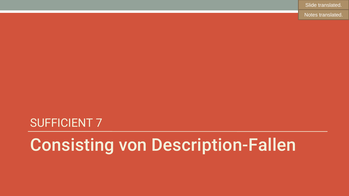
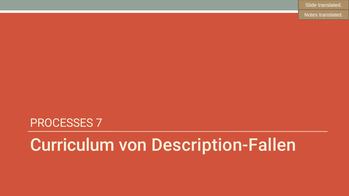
SUFFICIENT: SUFFICIENT -> PROCESSES
Consisting: Consisting -> Curriculum
